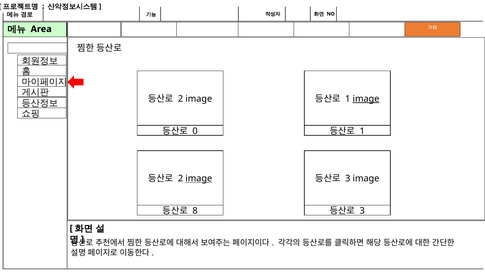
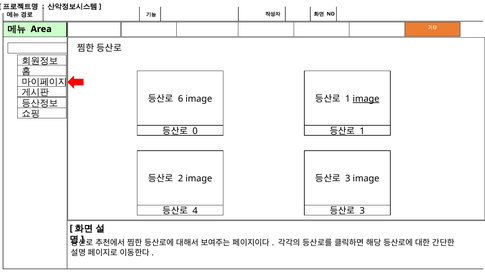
2 at (181, 99): 2 -> 6
image at (199, 178) underline: present -> none
8: 8 -> 4
